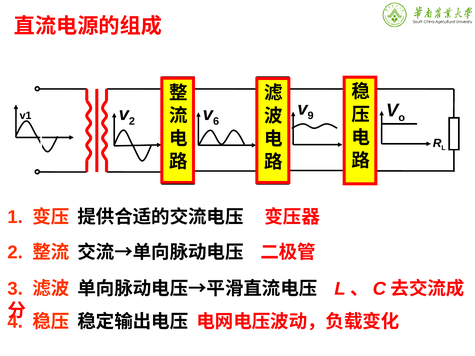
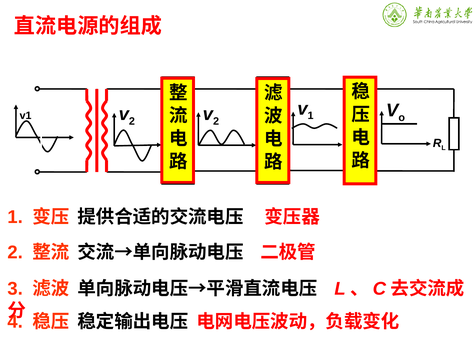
9 at (311, 116): 9 -> 1
6 at (216, 121): 6 -> 2
